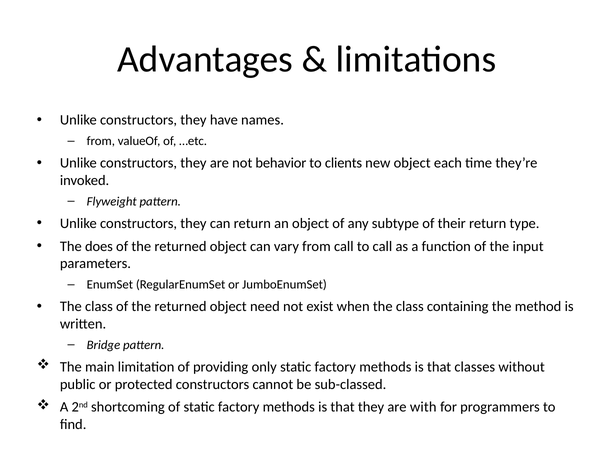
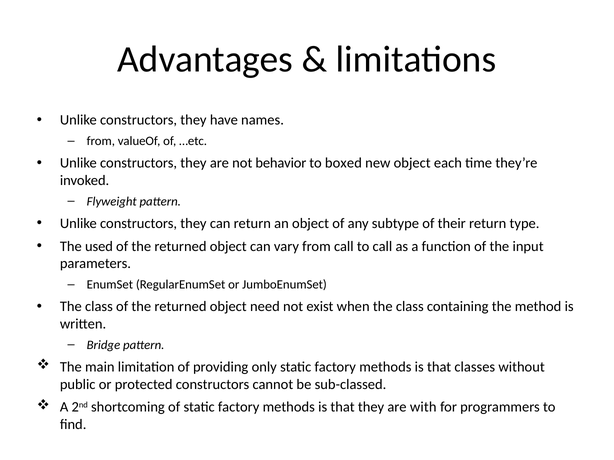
clients: clients -> boxed
does: does -> used
